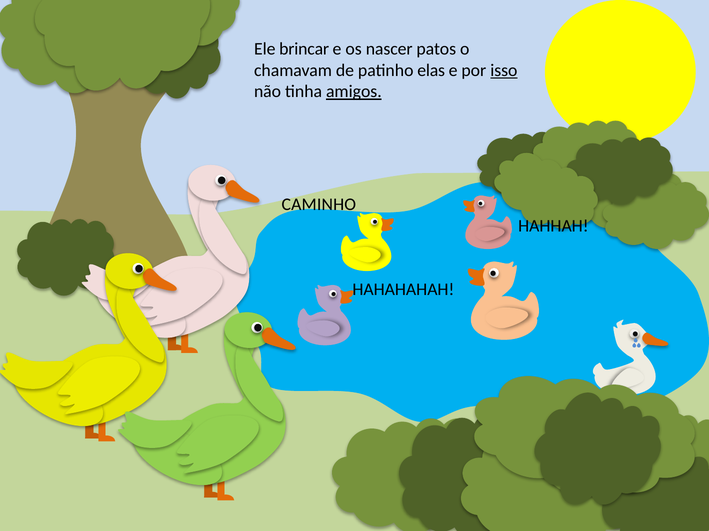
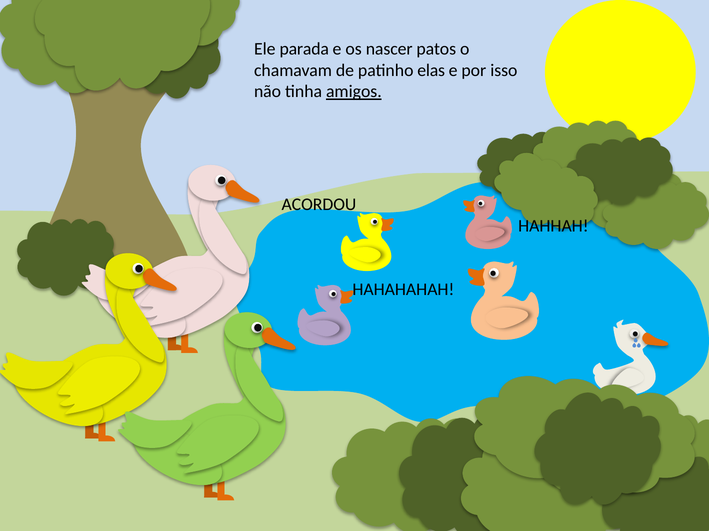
brincar: brincar -> parada
isso underline: present -> none
CAMINHO: CAMINHO -> ACORDOU
